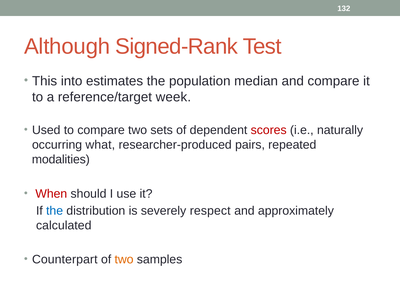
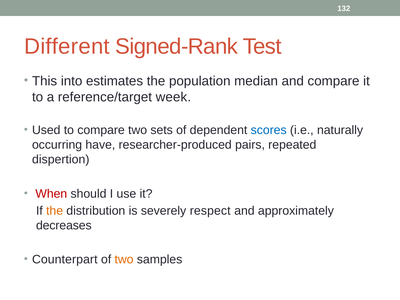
Although: Although -> Different
scores colour: red -> blue
what: what -> have
modalities: modalities -> dispertion
the at (55, 211) colour: blue -> orange
calculated: calculated -> decreases
